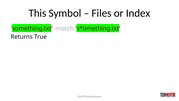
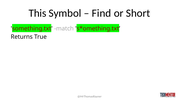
Files: Files -> Find
Index: Index -> Short
